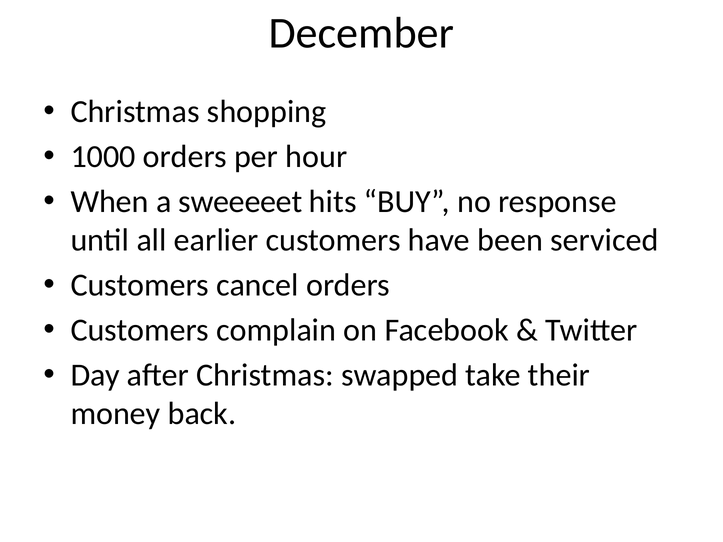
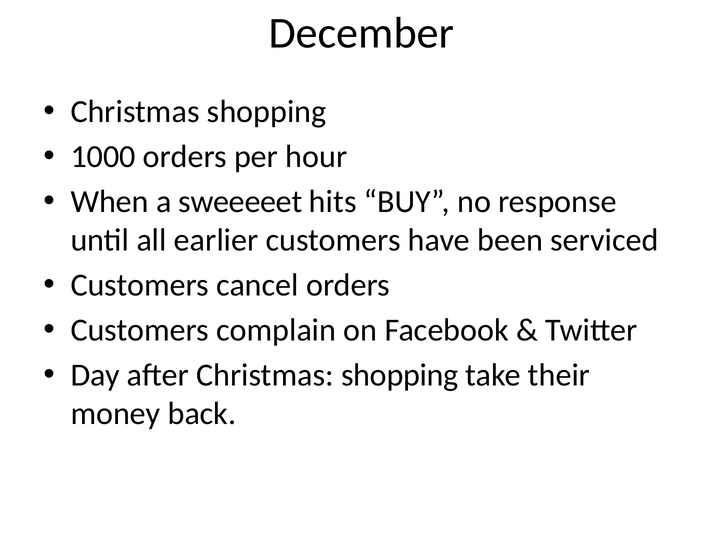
after Christmas swapped: swapped -> shopping
